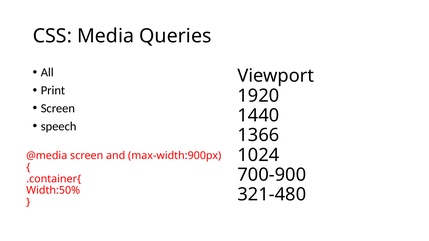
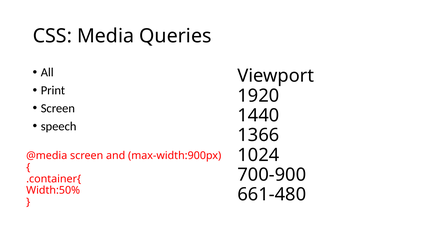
321-480: 321-480 -> 661-480
